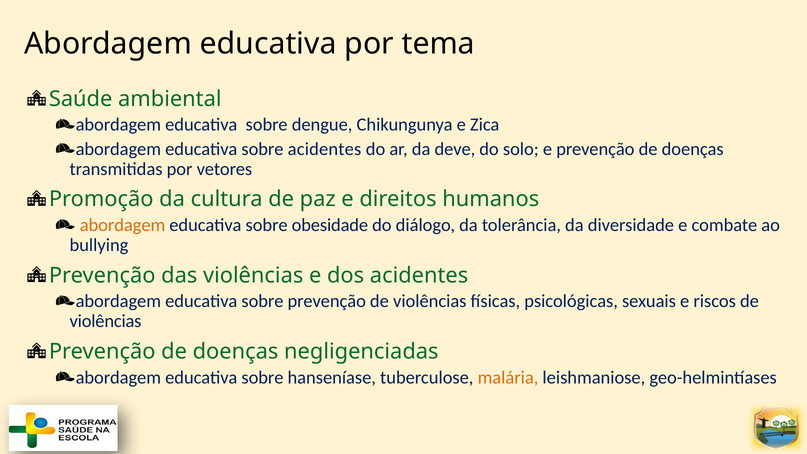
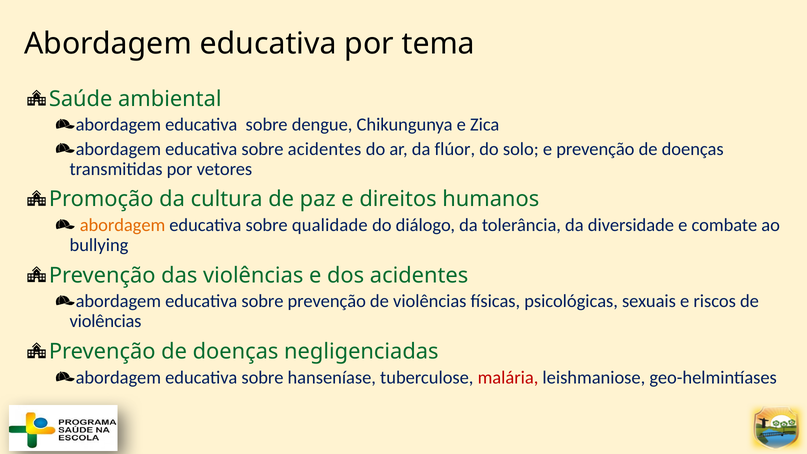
deve: deve -> flúor
obesidade: obesidade -> qualidade
malária colour: orange -> red
